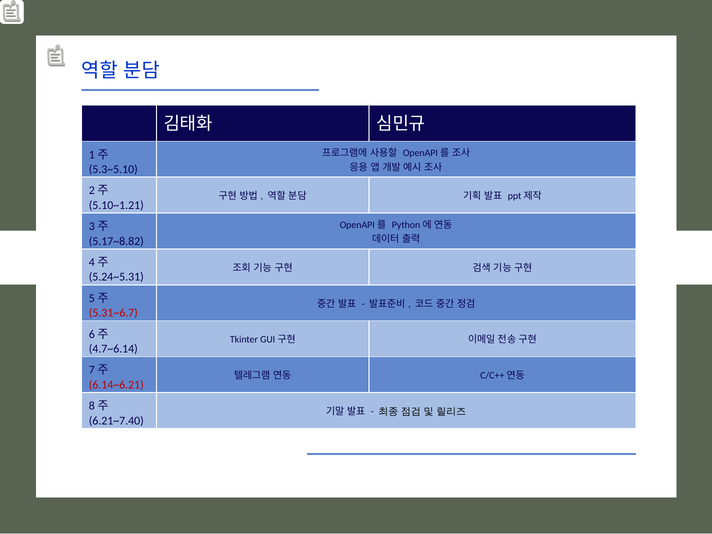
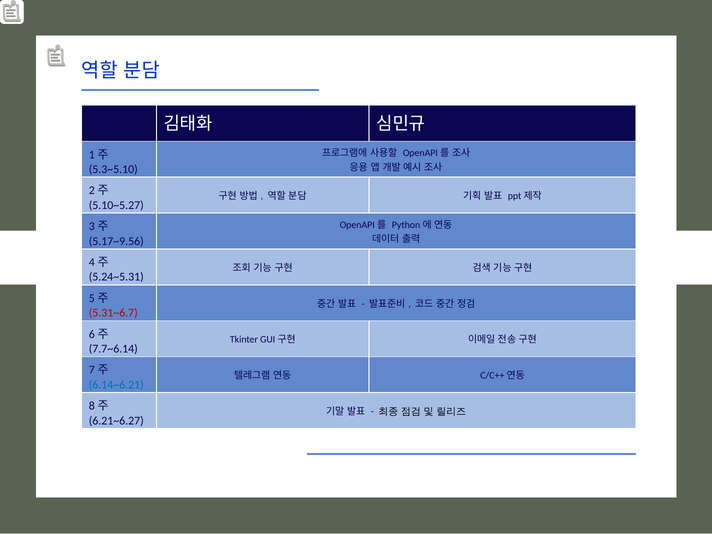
5.10~1.21: 5.10~1.21 -> 5.10~5.27
5.17~8.82: 5.17~8.82 -> 5.17~9.56
4.7~6.14: 4.7~6.14 -> 7.7~6.14
6.14~6.21 colour: red -> blue
6.21~7.40: 6.21~7.40 -> 6.21~6.27
